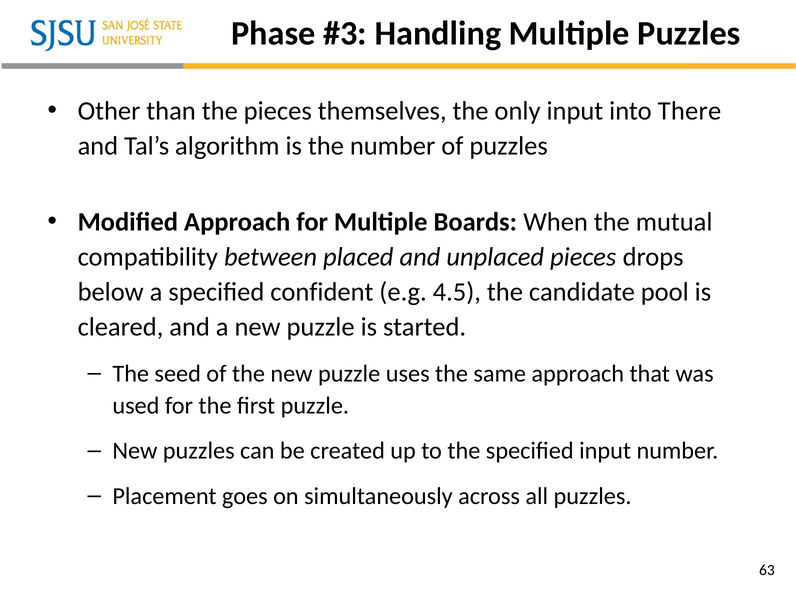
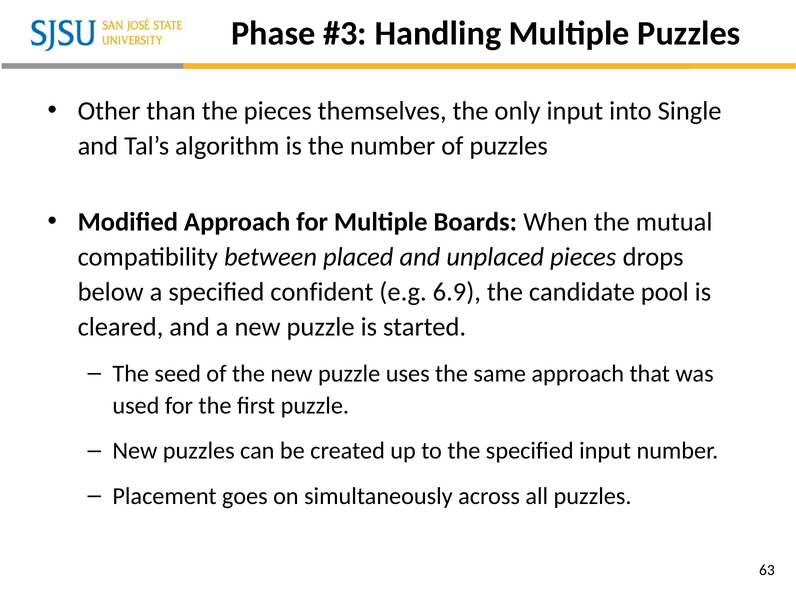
There: There -> Single
4.5: 4.5 -> 6.9
